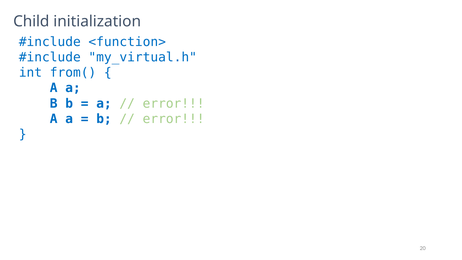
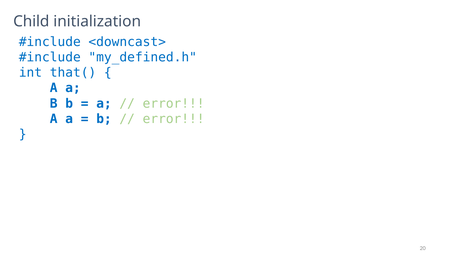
<function>: <function> -> <downcast>
my_virtual.h: my_virtual.h -> my_defined.h
from(: from( -> that(
